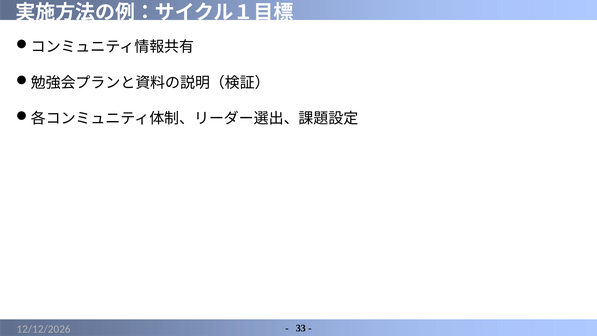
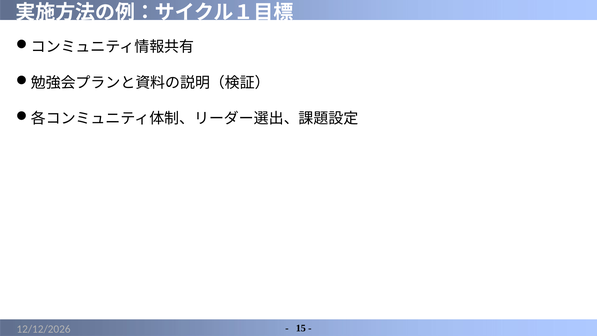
33: 33 -> 15
